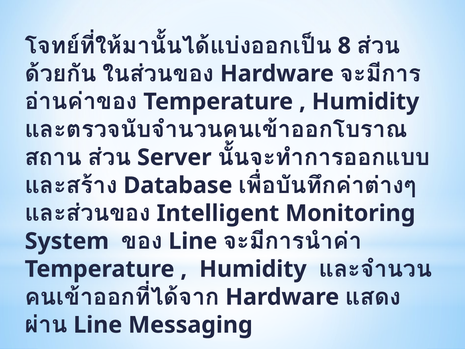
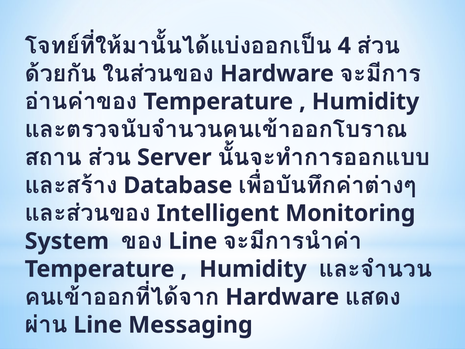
8: 8 -> 4
